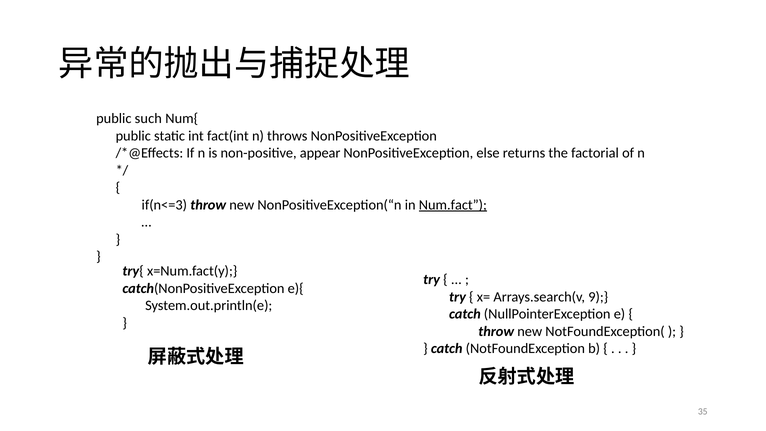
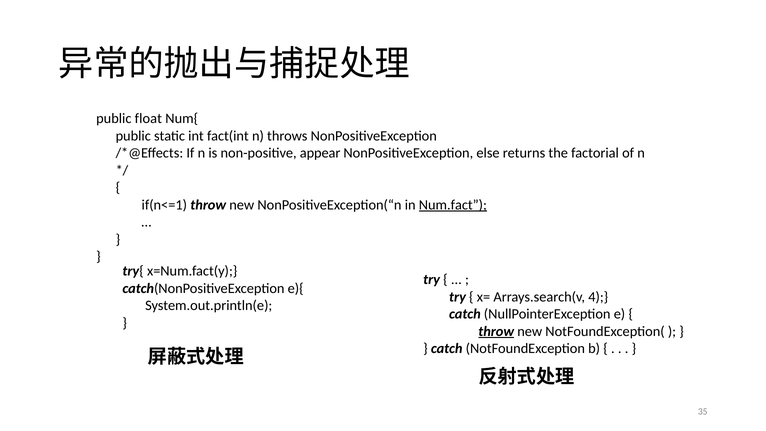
such: such -> float
if(n<=3: if(n<=3 -> if(n<=1
9: 9 -> 4
throw at (496, 331) underline: none -> present
